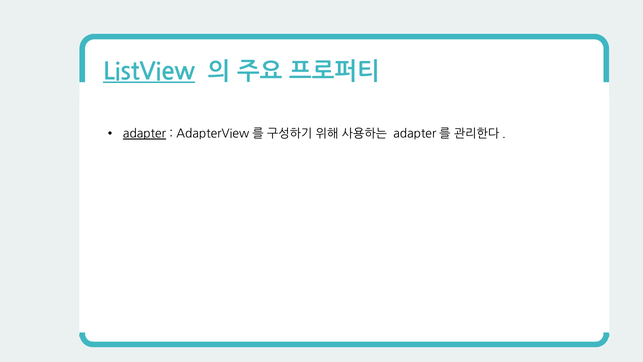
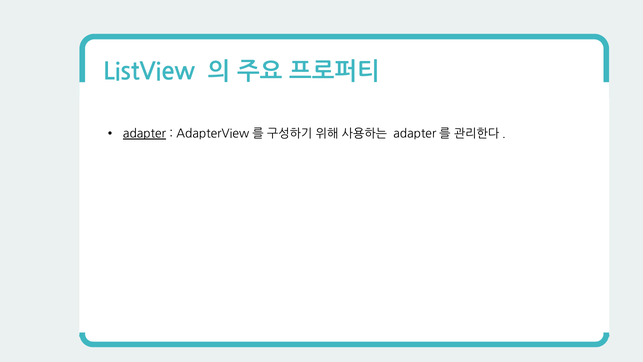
ListView underline: present -> none
